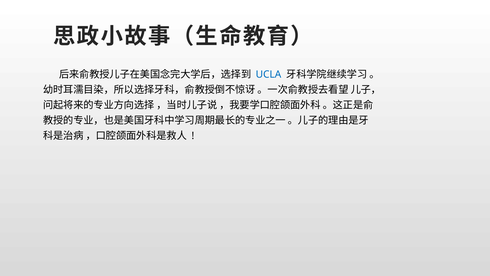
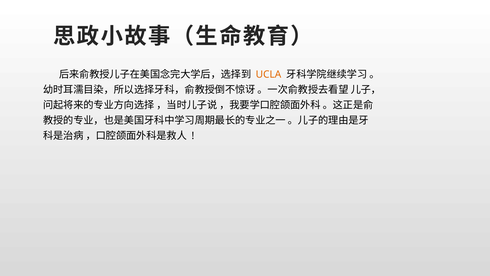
UCLA colour: blue -> orange
